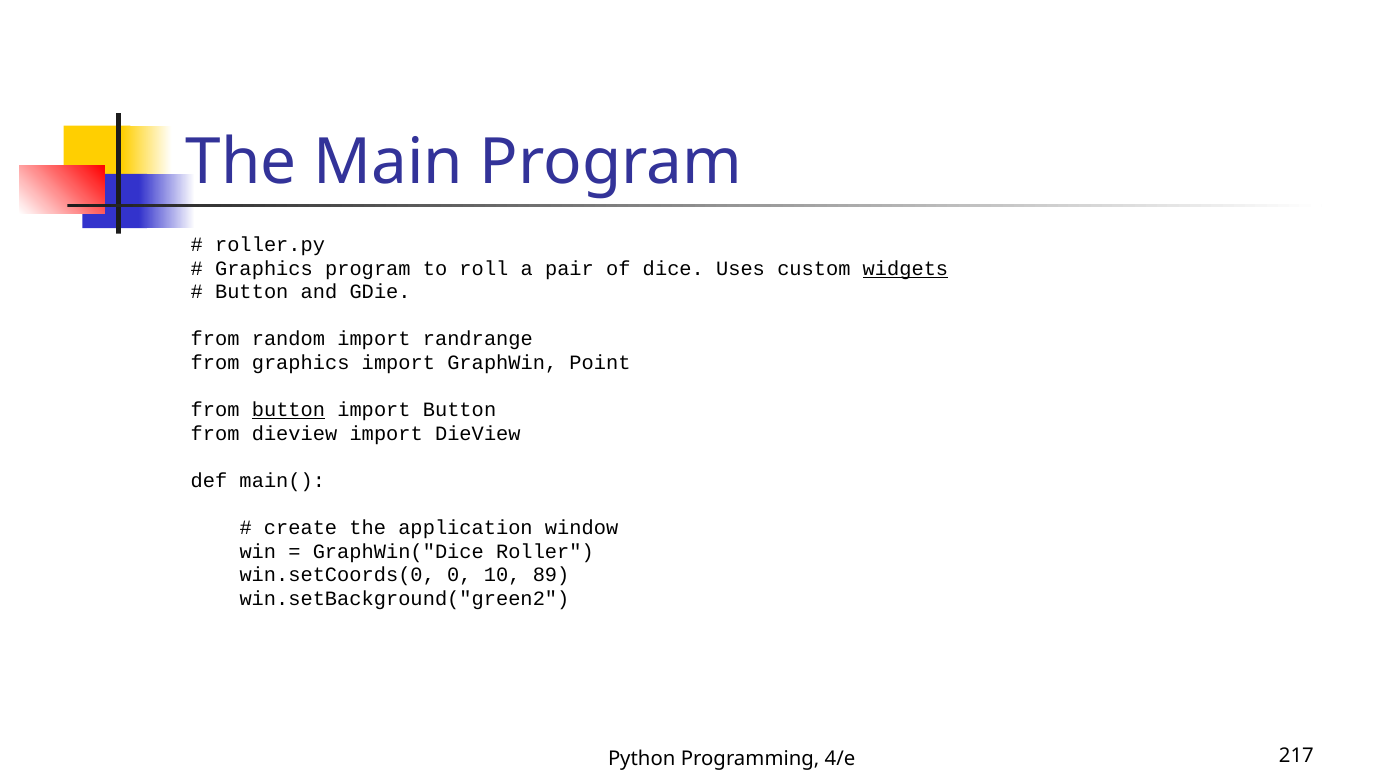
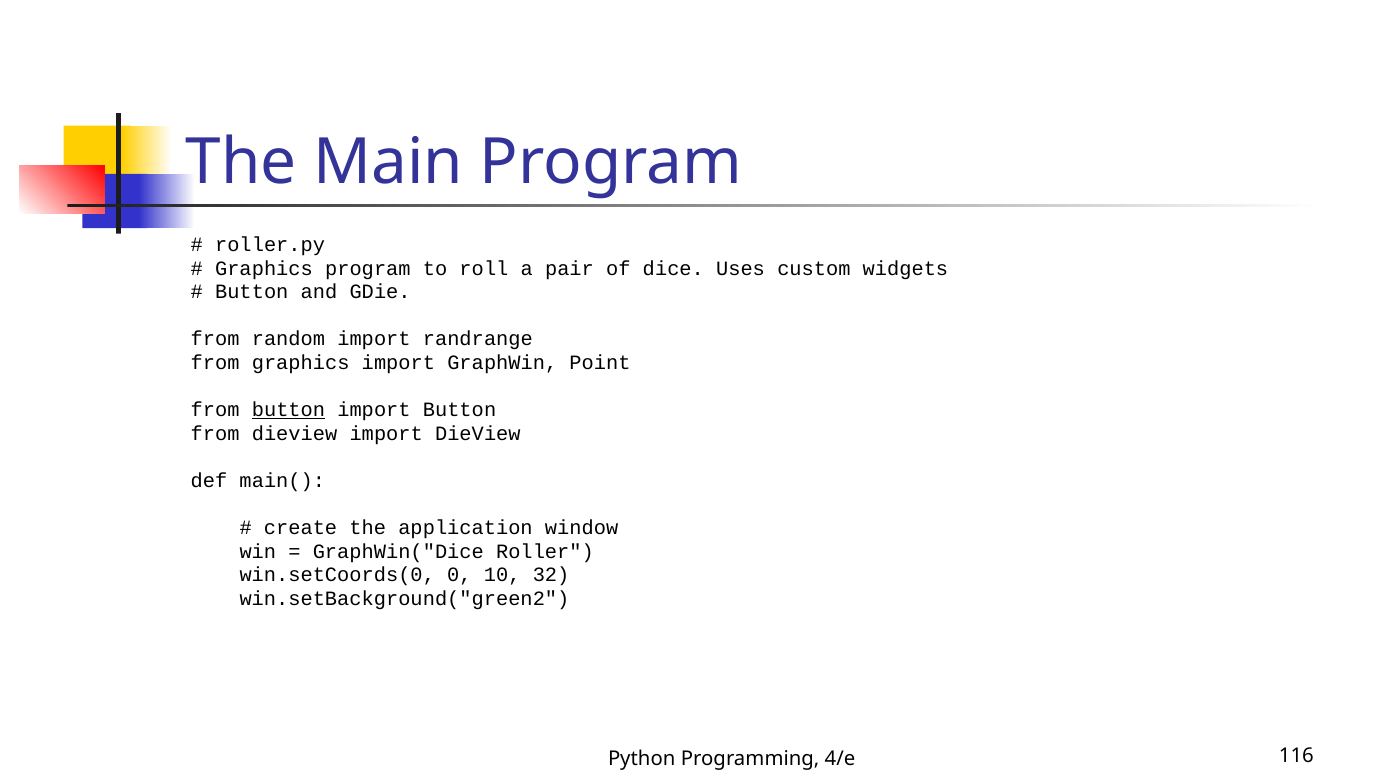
widgets underline: present -> none
89: 89 -> 32
217: 217 -> 116
